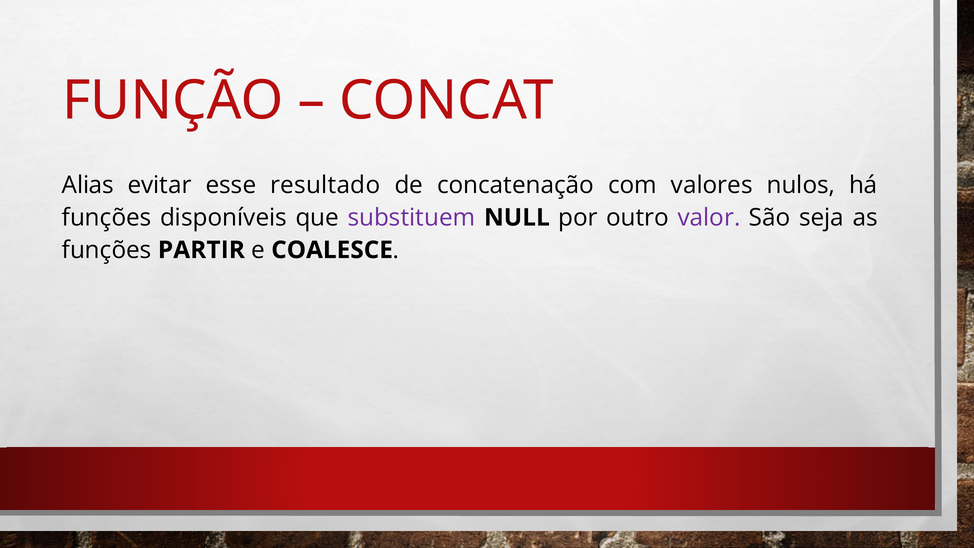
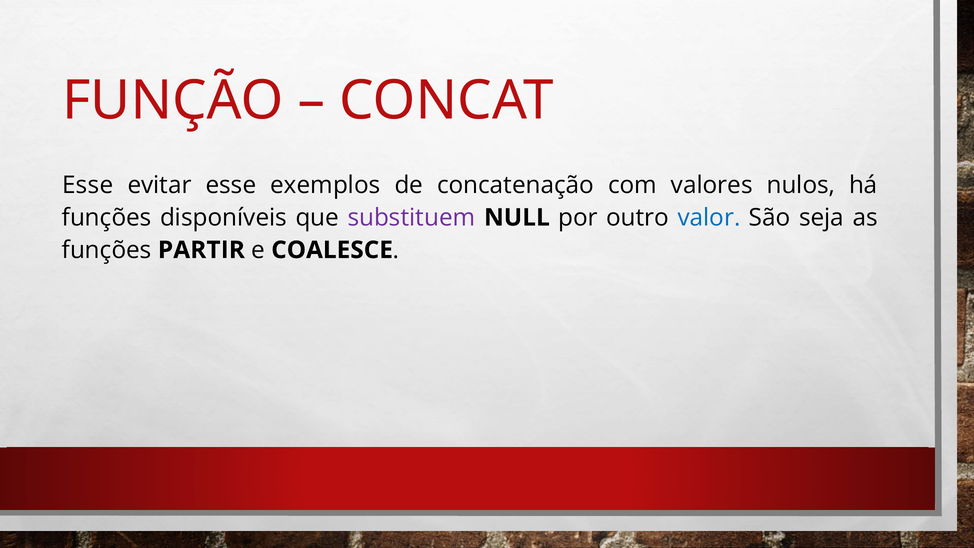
Alias at (88, 185): Alias -> Esse
resultado: resultado -> exemplos
valor colour: purple -> blue
